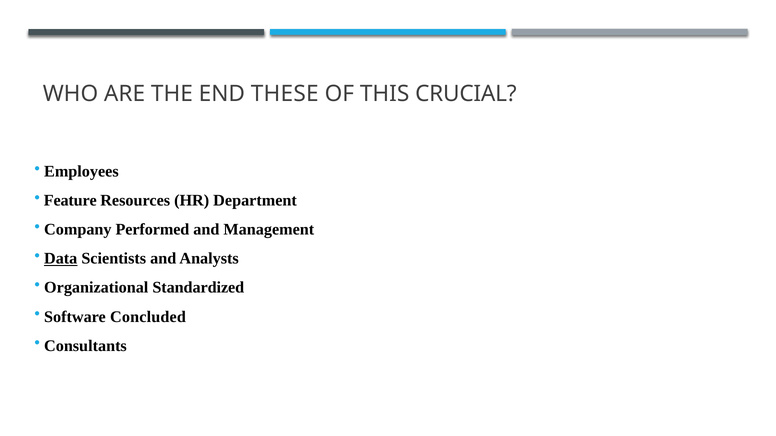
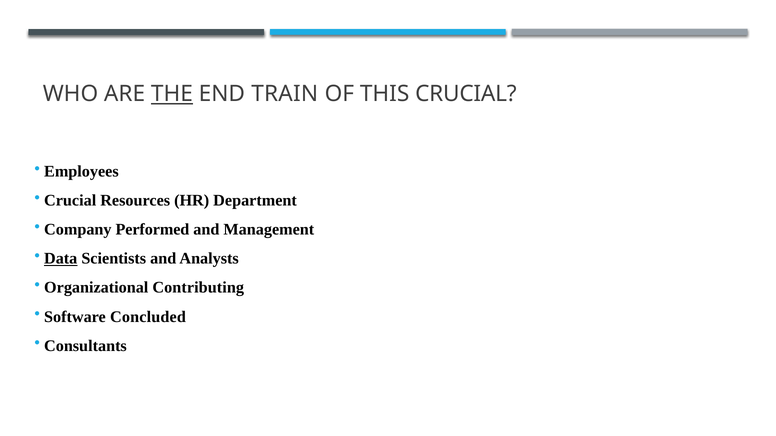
THE underline: none -> present
THESE: THESE -> TRAIN
Feature at (70, 201): Feature -> Crucial
Standardized: Standardized -> Contributing
